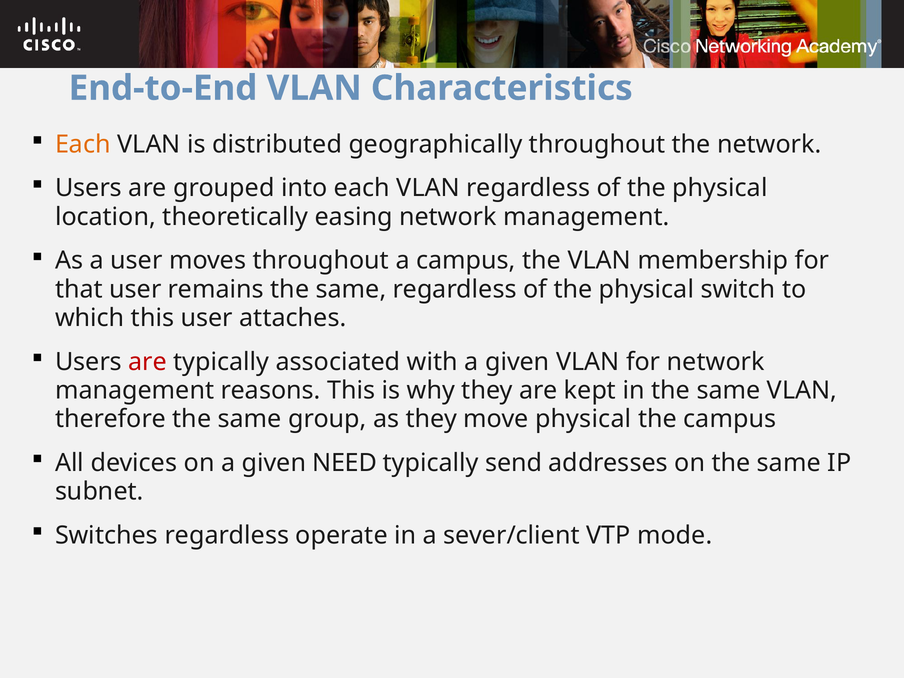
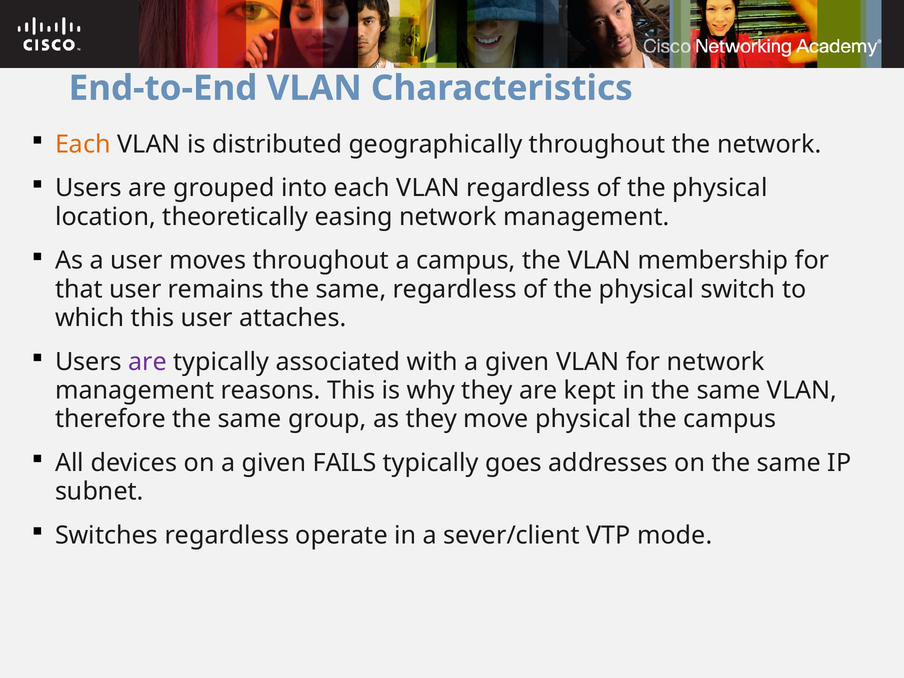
are at (148, 362) colour: red -> purple
NEED: NEED -> FAILS
send: send -> goes
